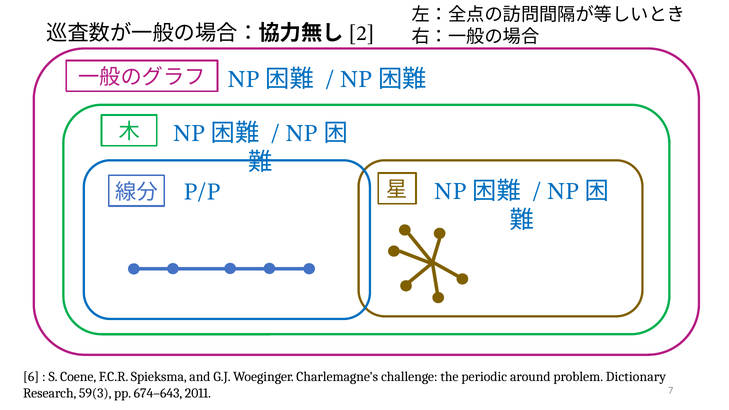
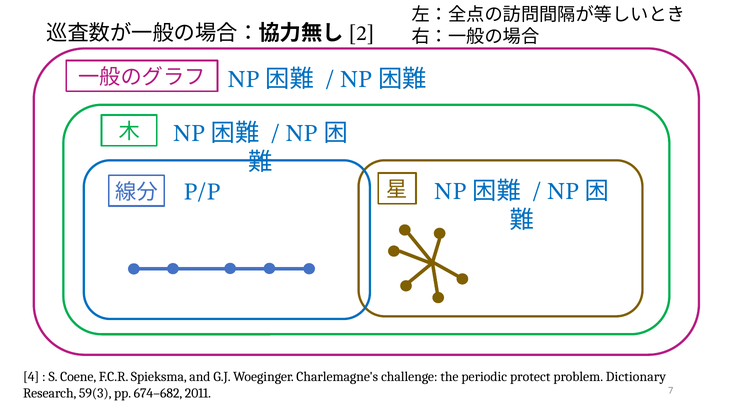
6: 6 -> 4
around: around -> protect
674–643: 674–643 -> 674–682
